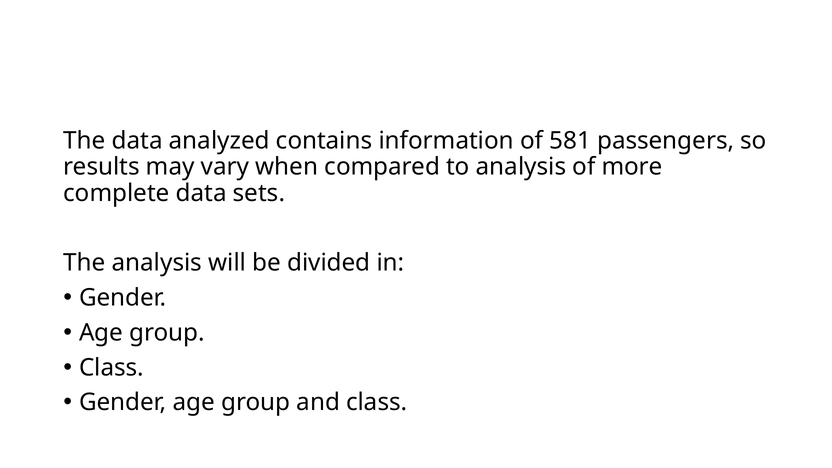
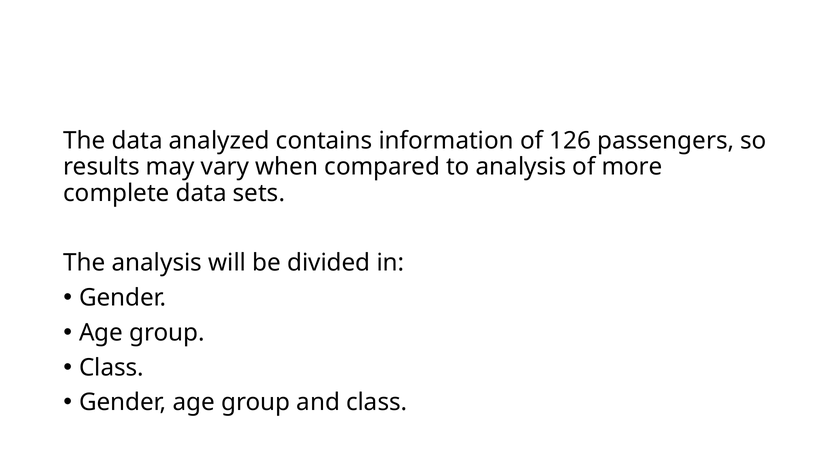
581: 581 -> 126
